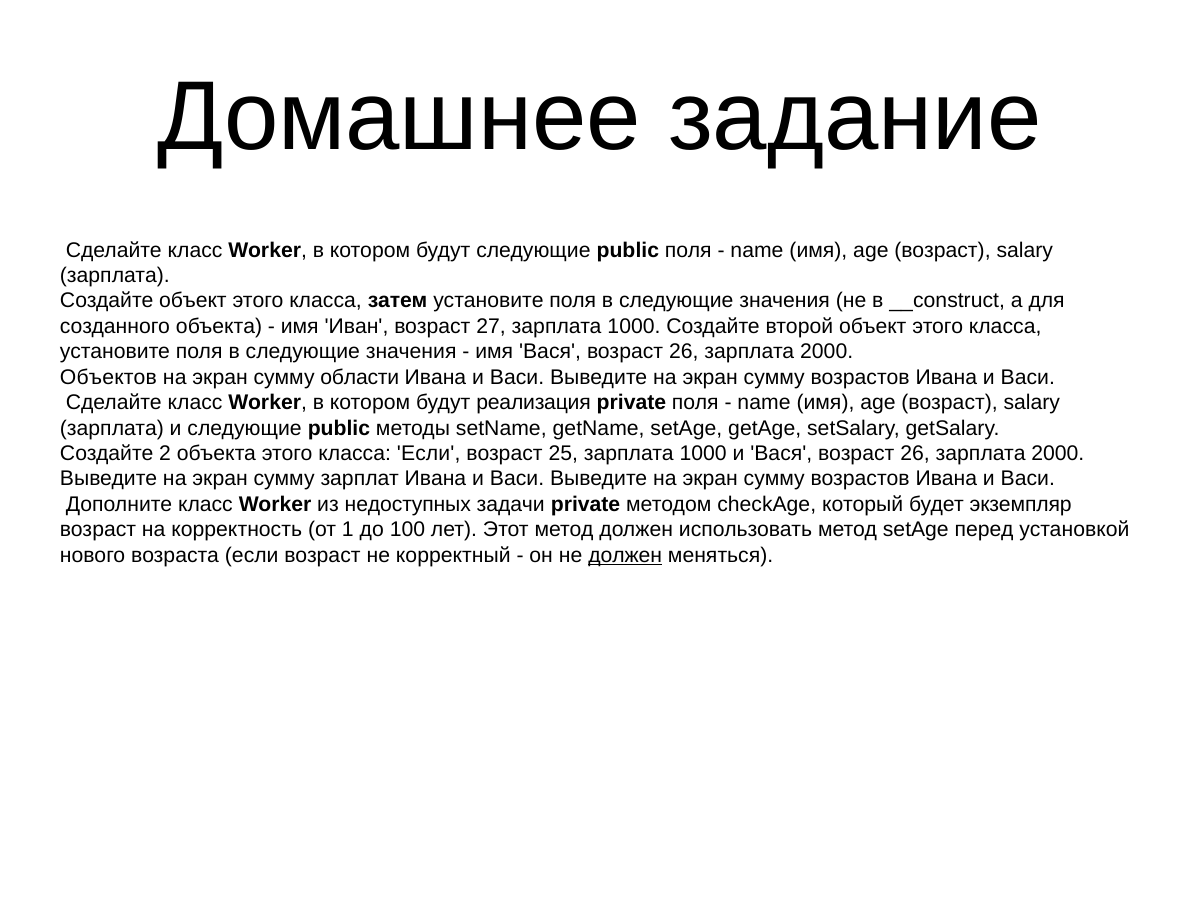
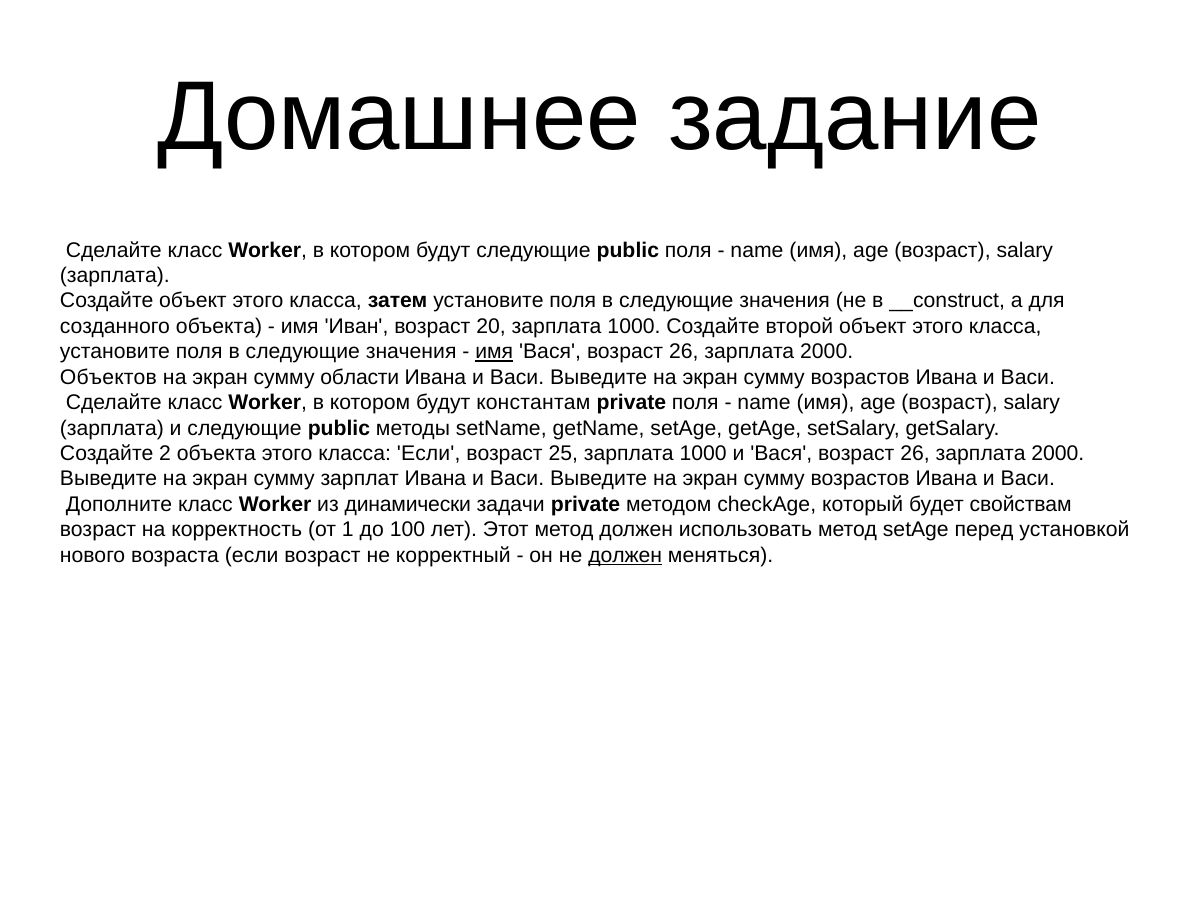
27: 27 -> 20
имя at (494, 352) underline: none -> present
реализация: реализация -> константам
недоступных: недоступных -> динамически
экземпляр: экземпляр -> свойствам
